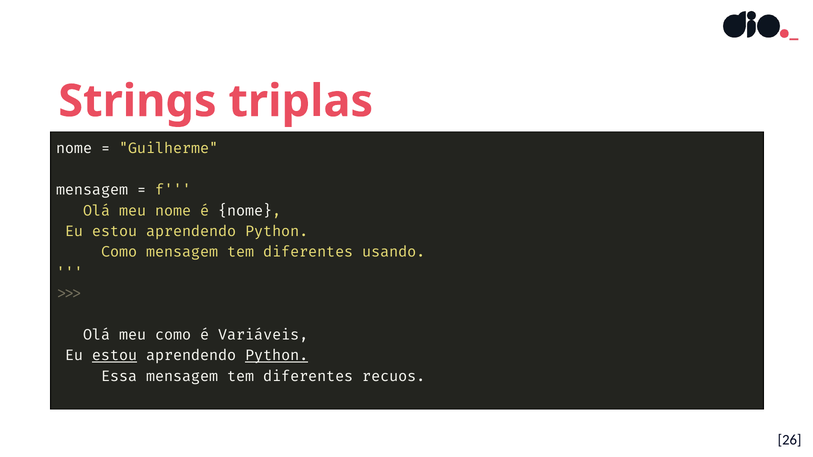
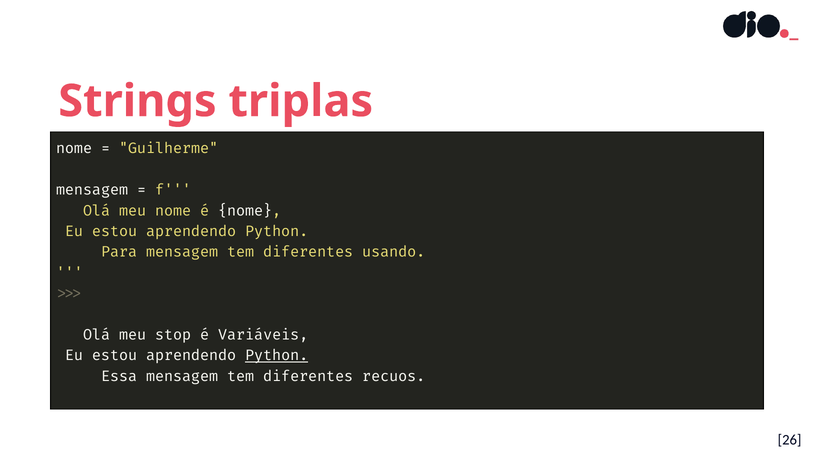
Como at (119, 252): Como -> Para
meu como: como -> stop
estou at (115, 356) underline: present -> none
